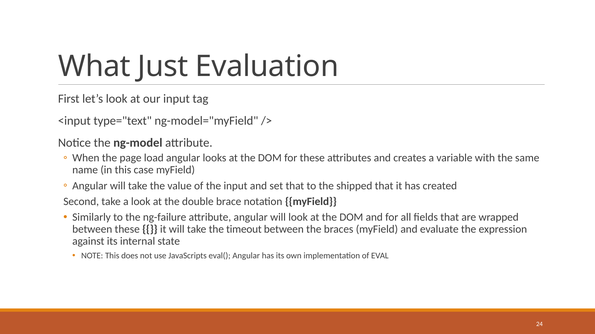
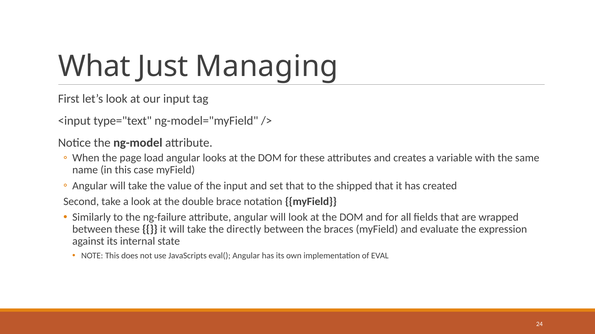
Evaluation: Evaluation -> Managing
timeout: timeout -> directly
